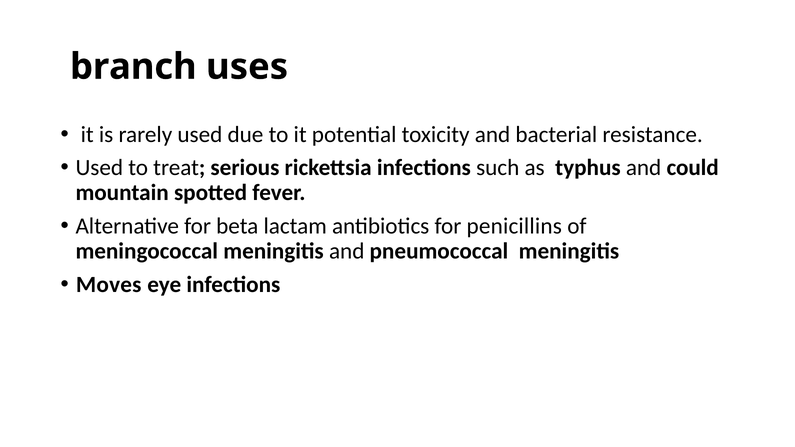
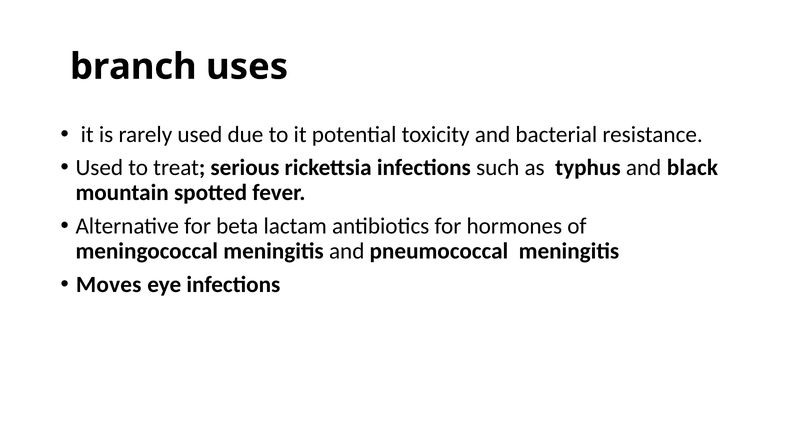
could: could -> black
penicillins: penicillins -> hormones
